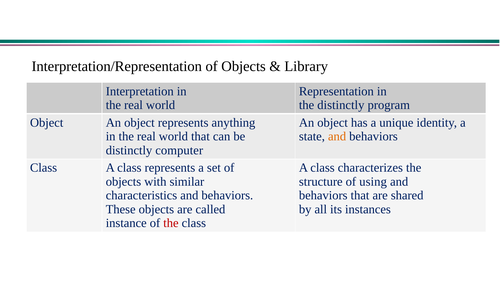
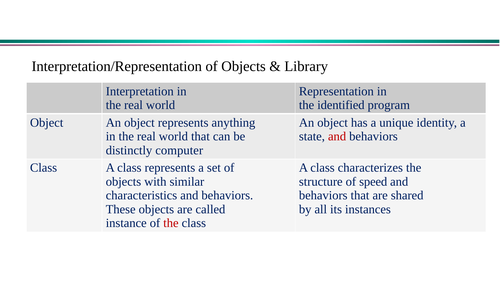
the distinctly: distinctly -> identified
and at (337, 137) colour: orange -> red
using: using -> speed
